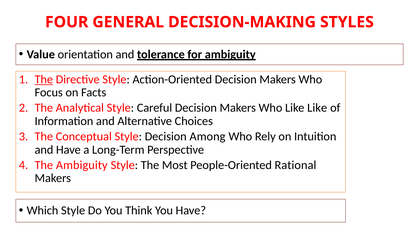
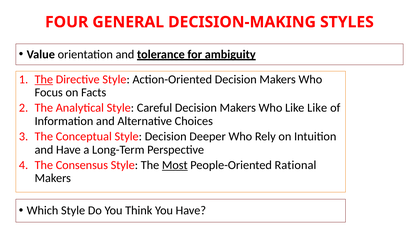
Among: Among -> Deeper
The Ambiguity: Ambiguity -> Consensus
Most underline: none -> present
